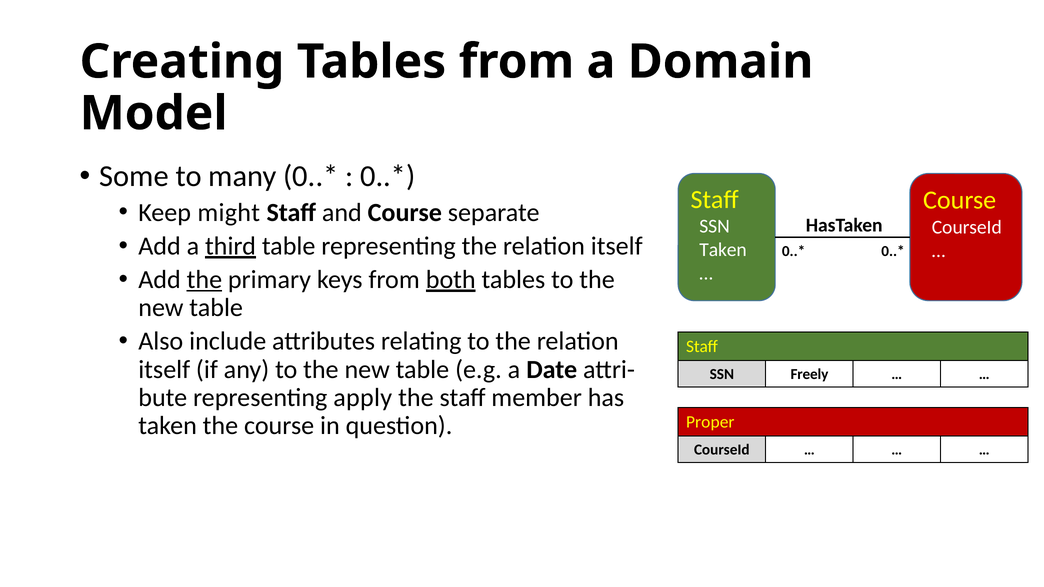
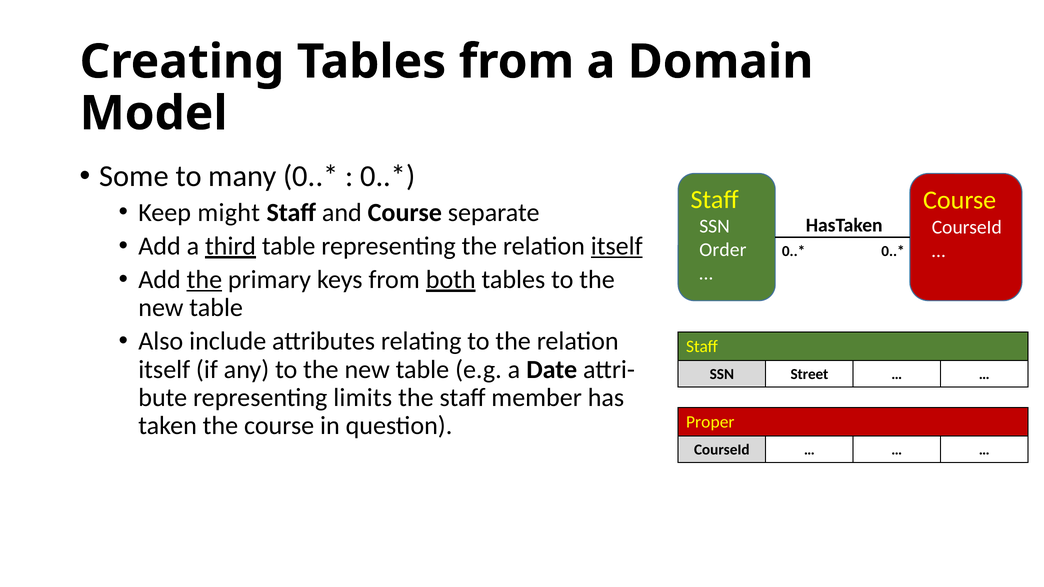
itself at (617, 246) underline: none -> present
Taken at (723, 250): Taken -> Order
Freely: Freely -> Street
apply: apply -> limits
